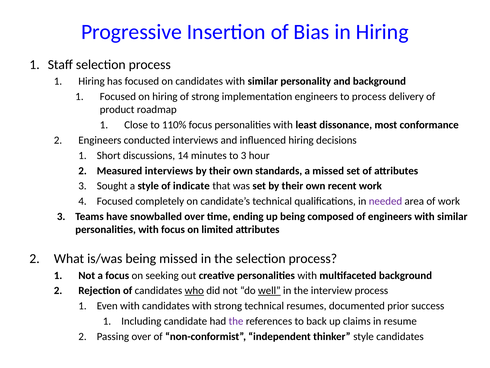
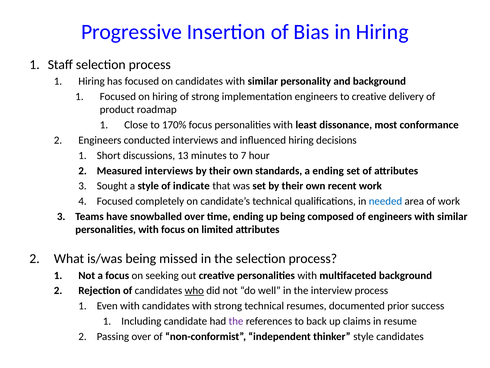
to process: process -> creative
110%: 110% -> 170%
14: 14 -> 13
to 3: 3 -> 7
a missed: missed -> ending
needed colour: purple -> blue
well underline: present -> none
